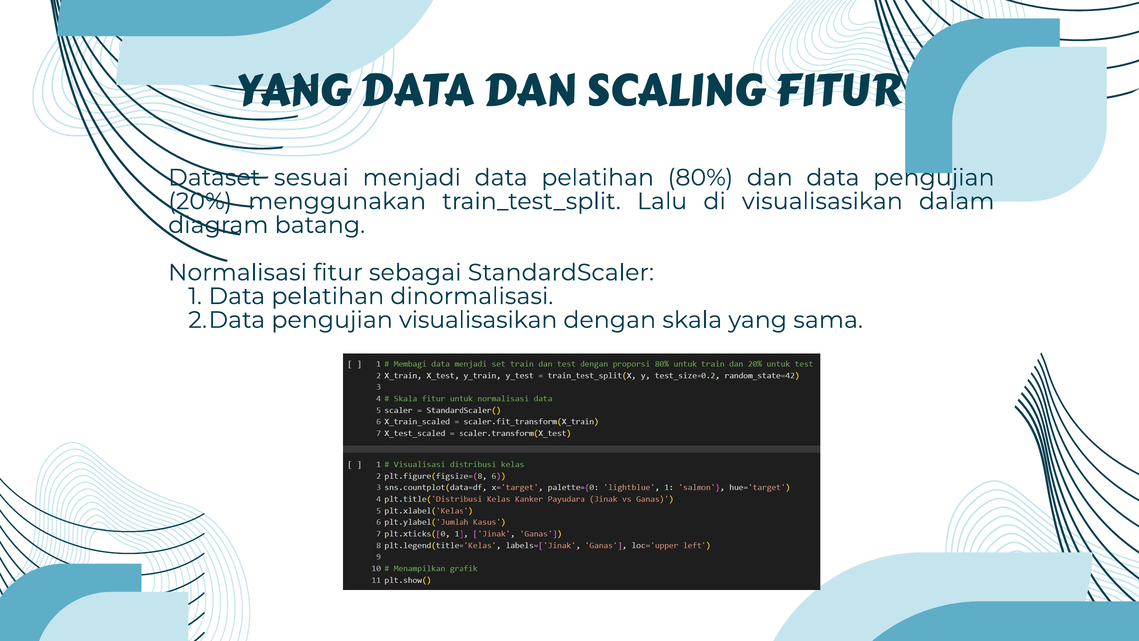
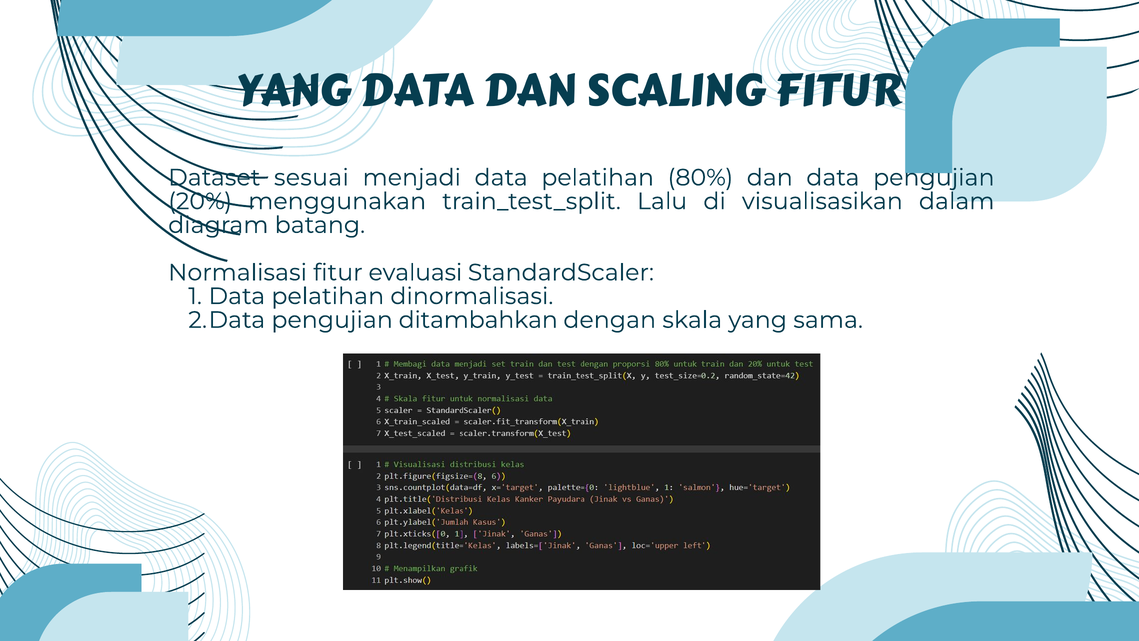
sebagai: sebagai -> evaluasi
pengujian visualisasikan: visualisasikan -> ditambahkan
